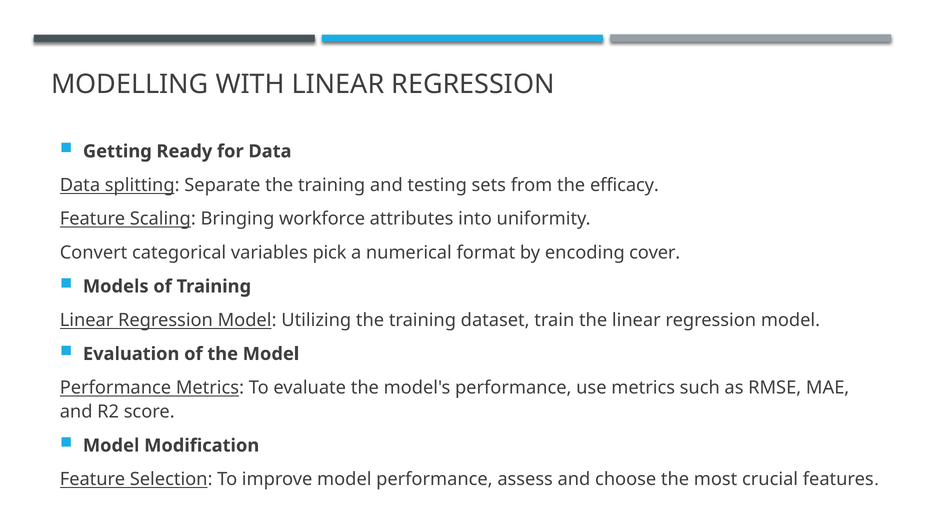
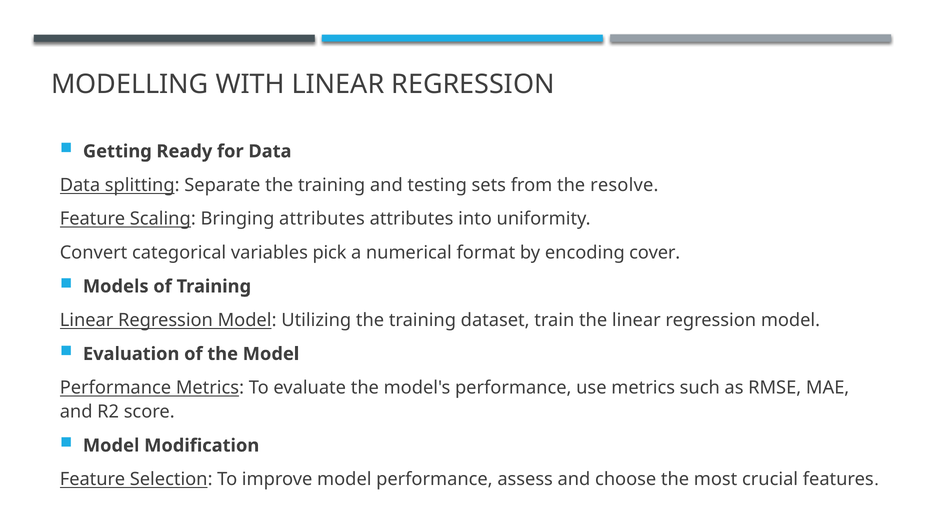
efficacy: efficacy -> resolve
Bringing workforce: workforce -> attributes
